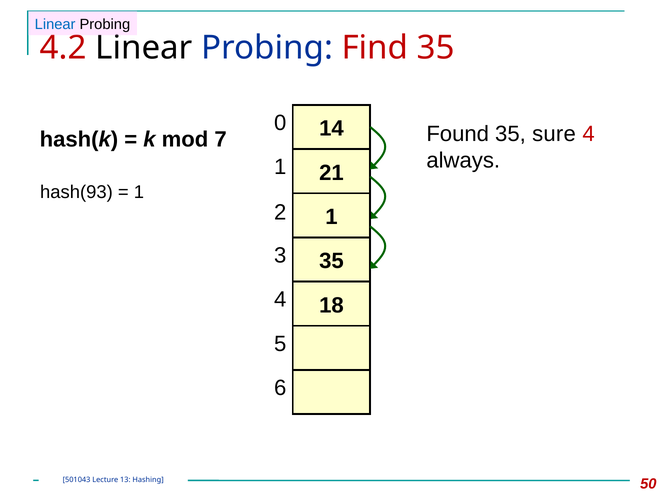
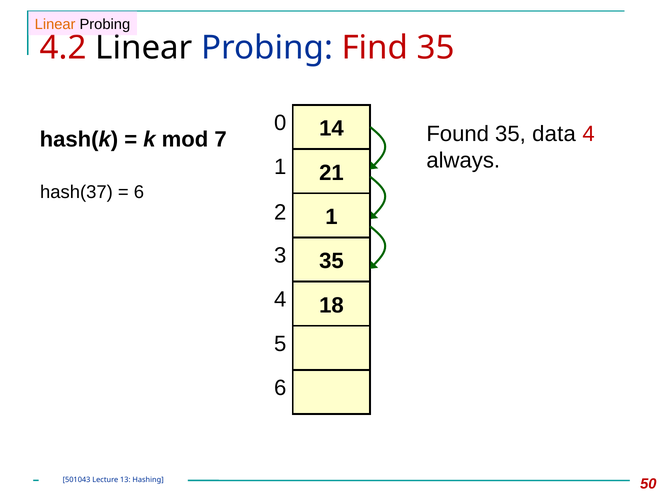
Linear at (55, 24) colour: blue -> orange
sure: sure -> data
hash(93: hash(93 -> hash(37
1 at (139, 192): 1 -> 6
